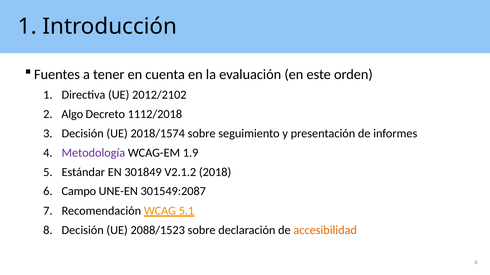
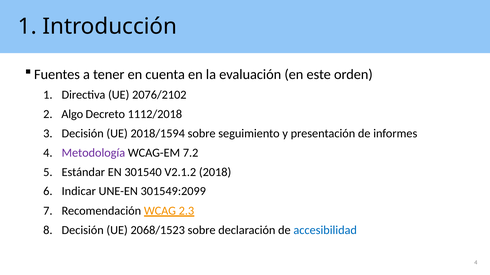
2012/2102: 2012/2102 -> 2076/2102
2018/1574: 2018/1574 -> 2018/1594
1.9: 1.9 -> 7.2
301849: 301849 -> 301540
Campo: Campo -> Indicar
301549:2087: 301549:2087 -> 301549:2099
5.1: 5.1 -> 2.3
2088/1523: 2088/1523 -> 2068/1523
accesibilidad colour: orange -> blue
